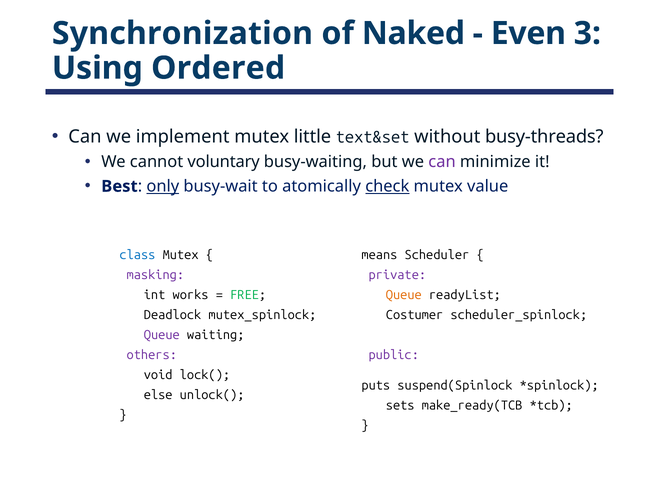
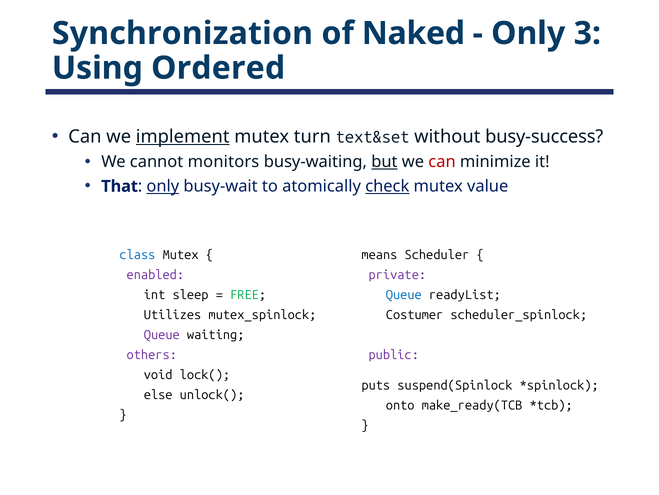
Even at (528, 33): Even -> Only
implement underline: none -> present
little: little -> turn
busy-threads: busy-threads -> busy-success
voluntary: voluntary -> monitors
but underline: none -> present
can at (442, 162) colour: purple -> red
Best: Best -> That
masking: masking -> enabled
works: works -> sleep
Queue at (404, 295) colour: orange -> blue
Deadlock: Deadlock -> Utilizes
sets: sets -> onto
